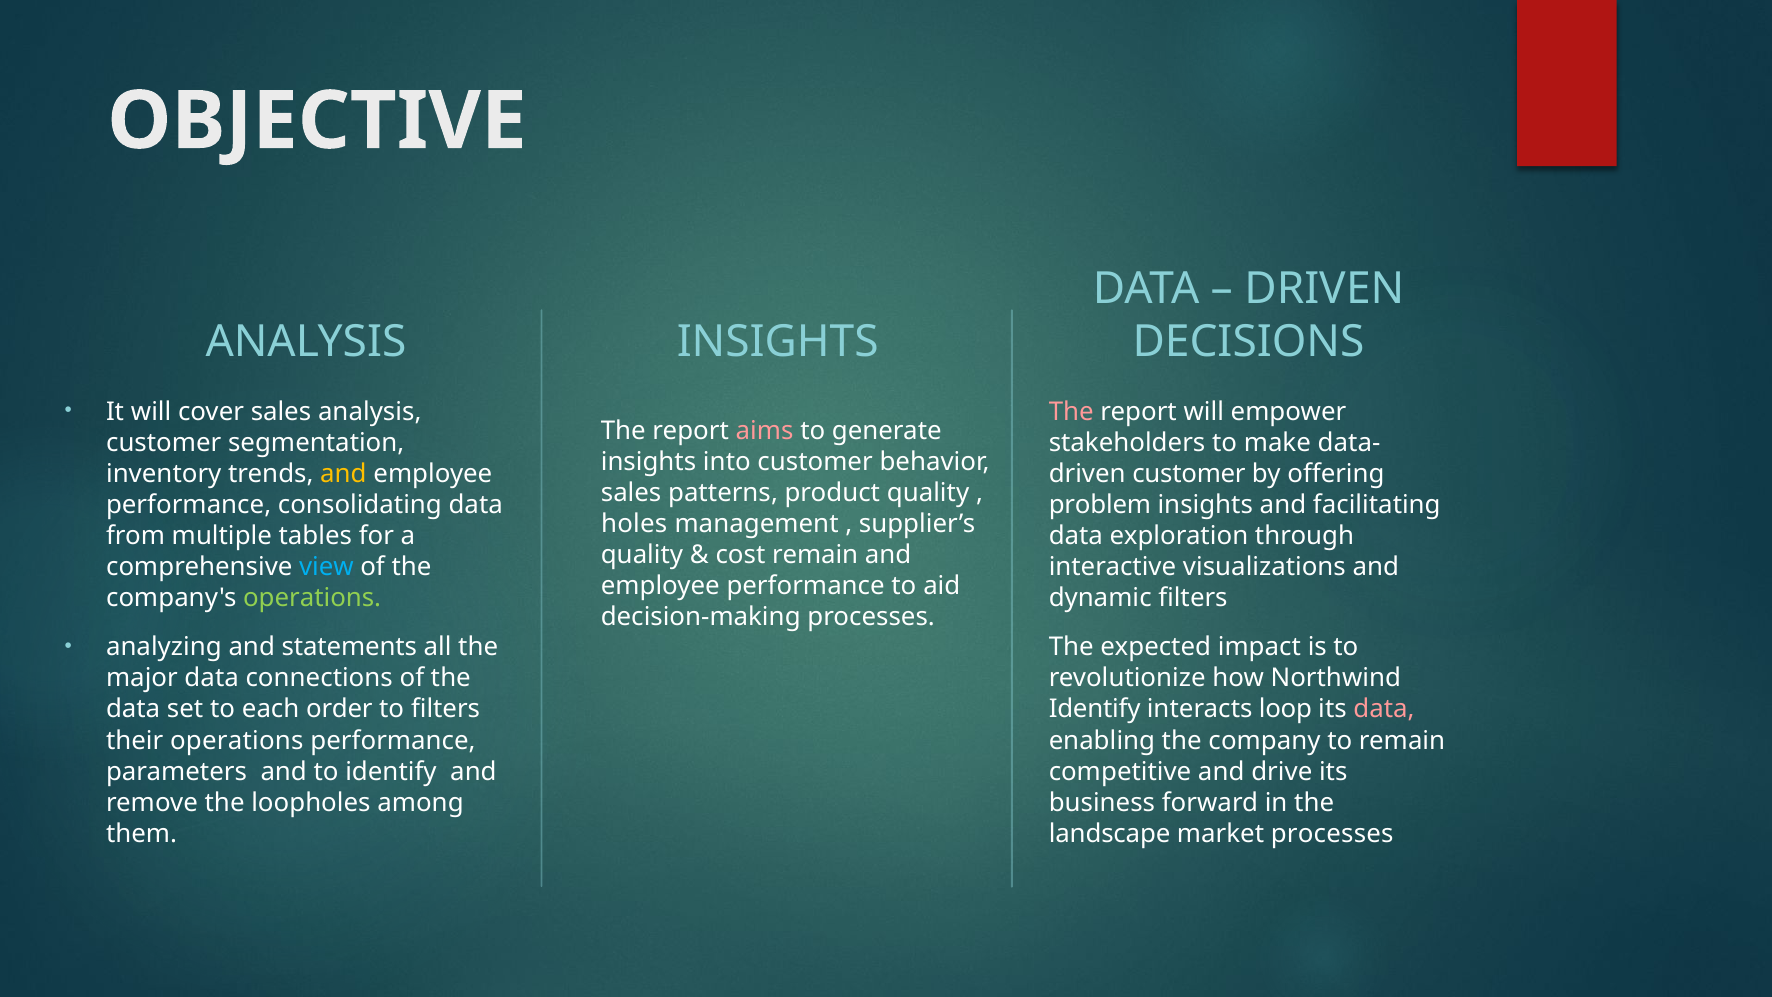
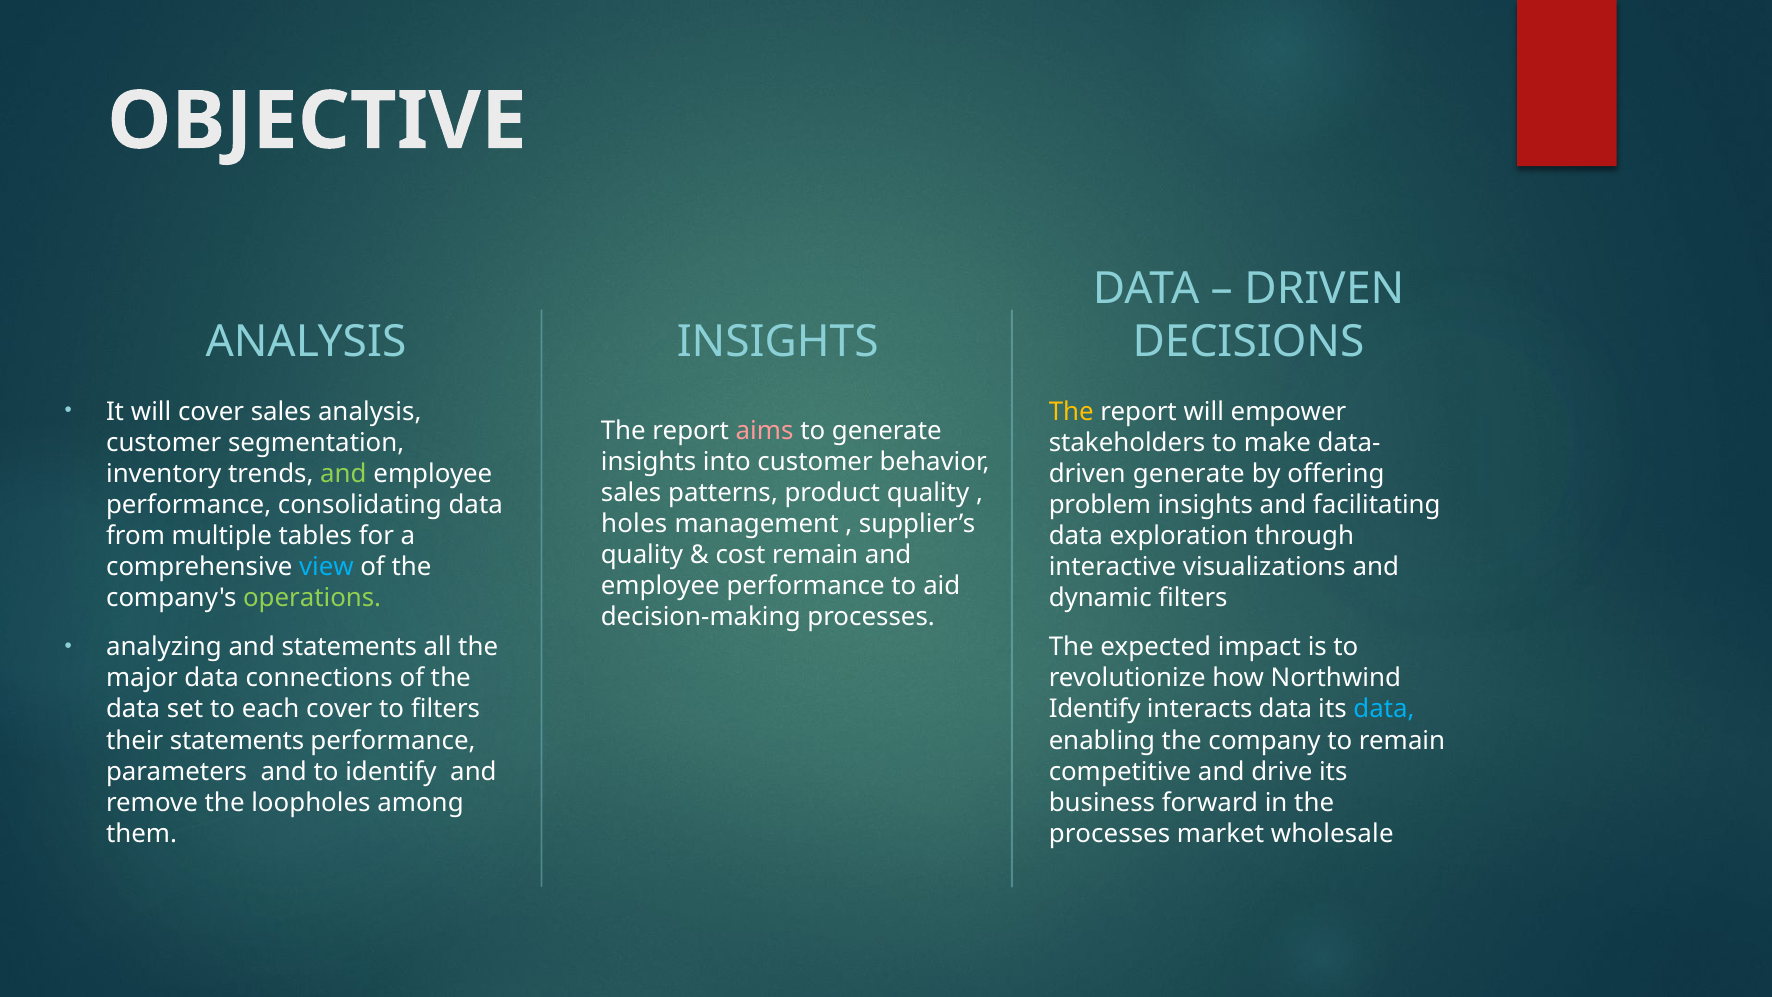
The at (1071, 412) colour: pink -> yellow
and at (343, 474) colour: yellow -> light green
driven customer: customer -> generate
each order: order -> cover
interacts loop: loop -> data
data at (1384, 709) colour: pink -> light blue
their operations: operations -> statements
landscape at (1110, 833): landscape -> processes
market processes: processes -> wholesale
